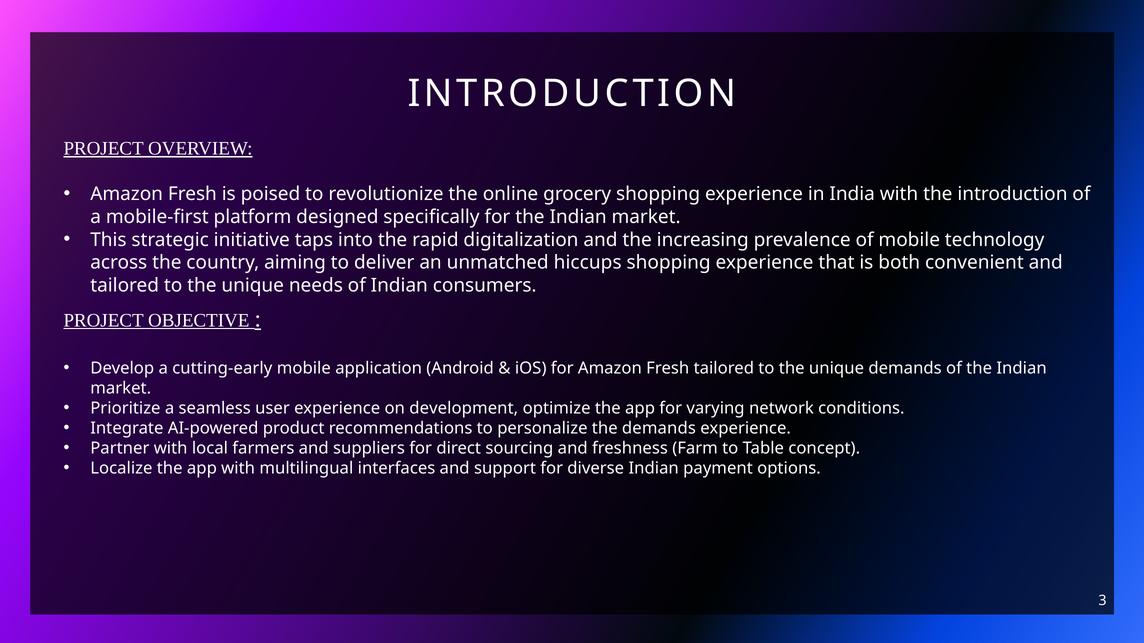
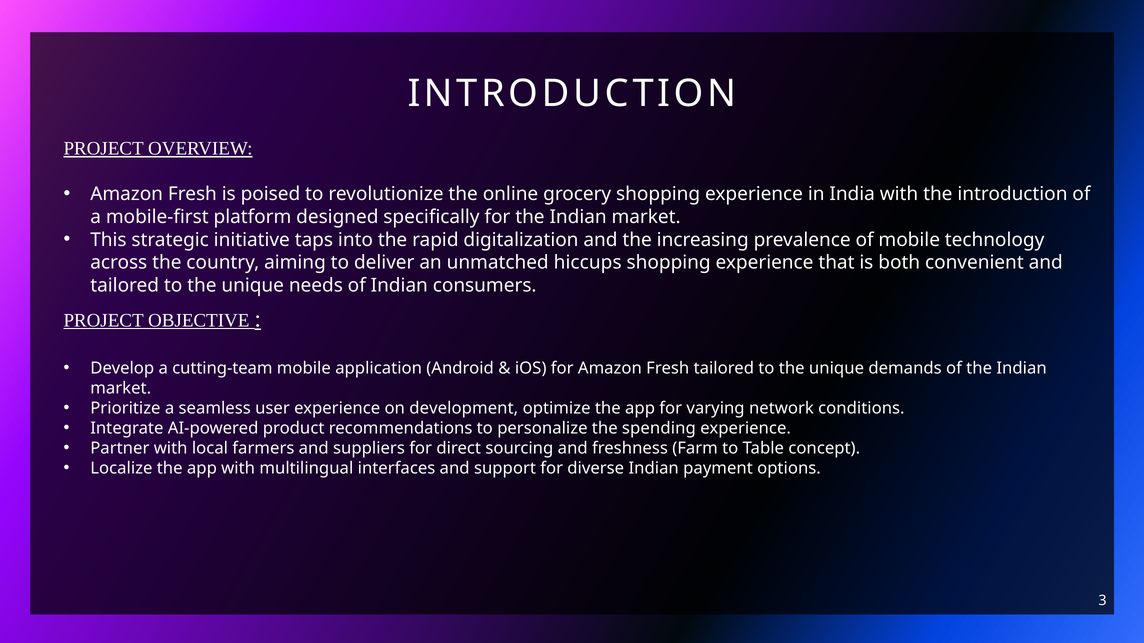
cutting-early: cutting-early -> cutting-team
the demands: demands -> spending
